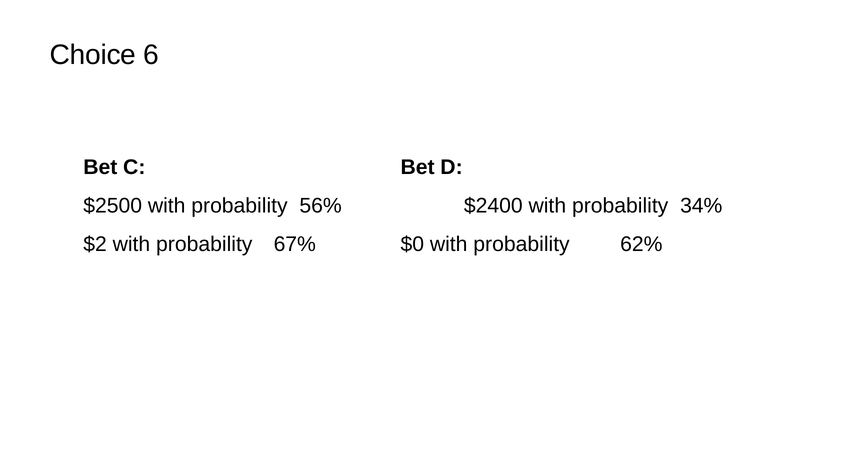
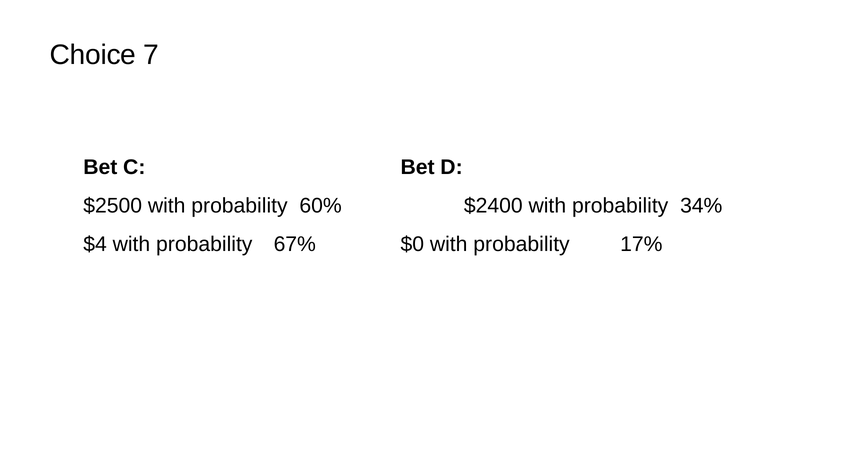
6: 6 -> 7
56%: 56% -> 60%
$2: $2 -> $4
62%: 62% -> 17%
